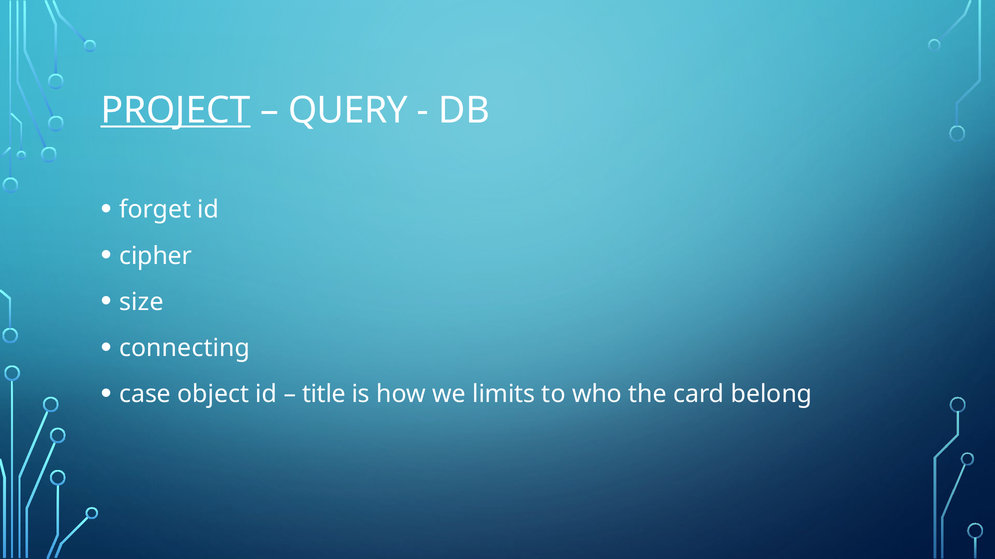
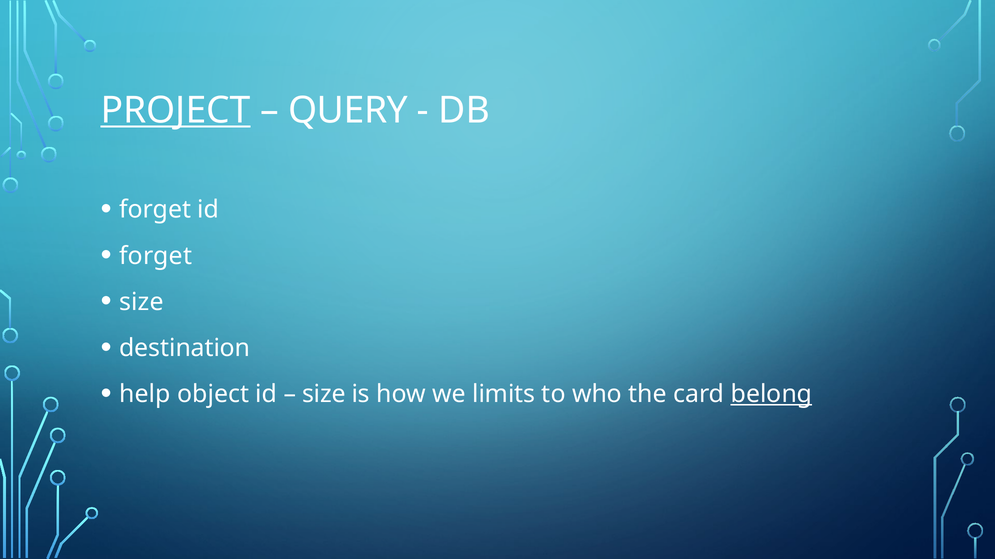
cipher at (156, 256): cipher -> forget
connecting: connecting -> destination
case: case -> help
title at (324, 395): title -> size
belong underline: none -> present
